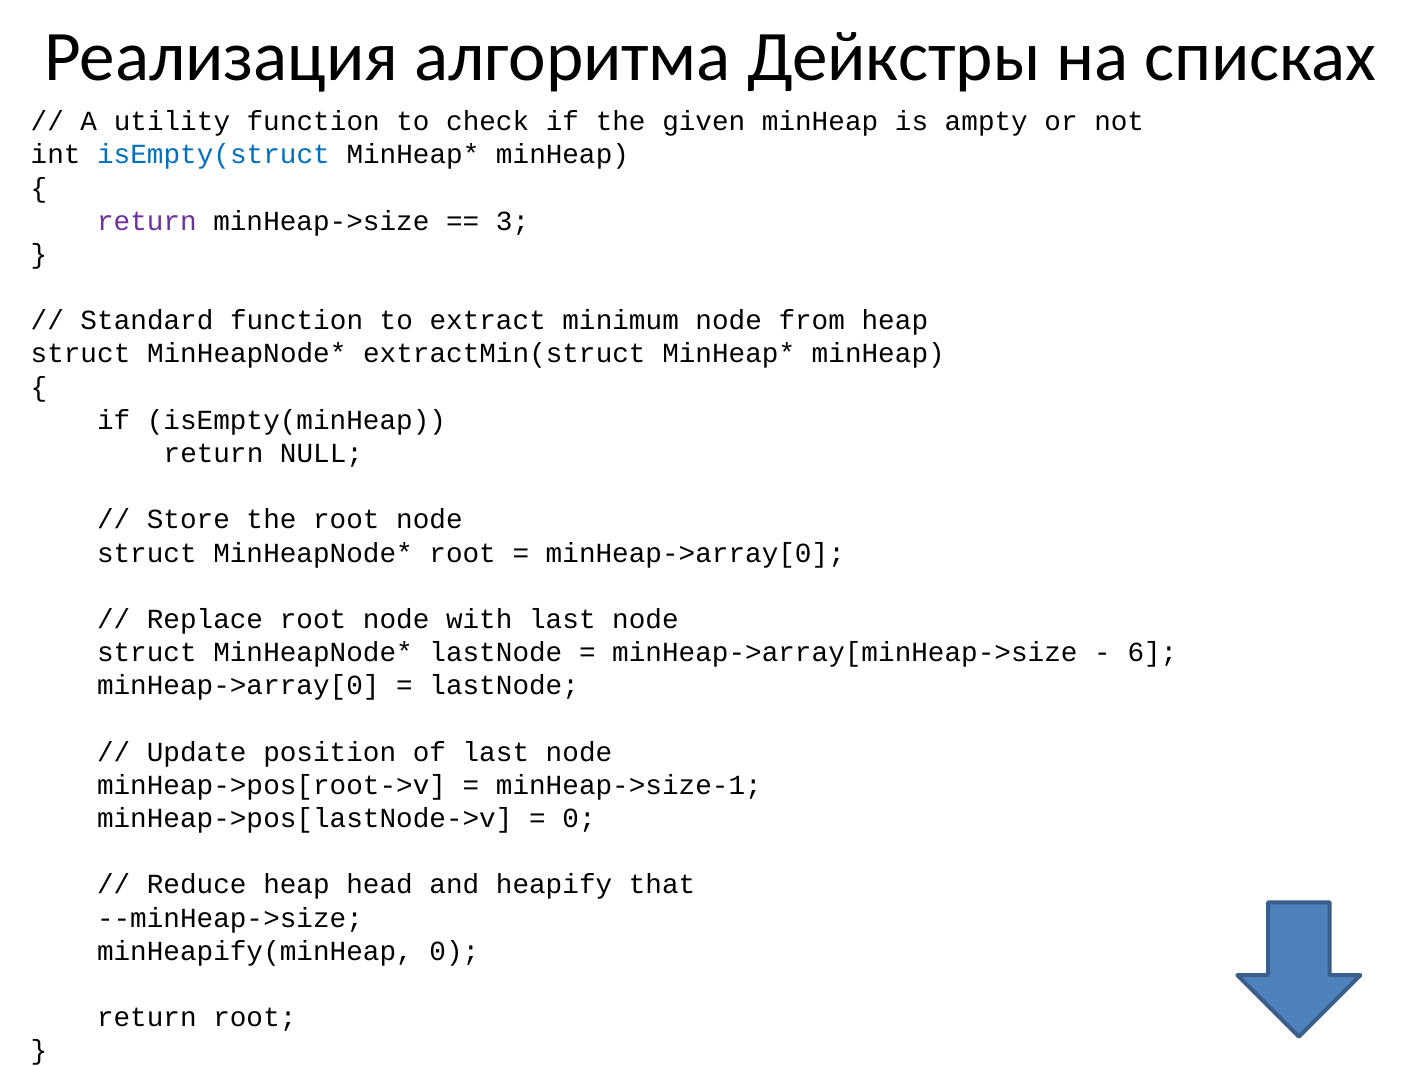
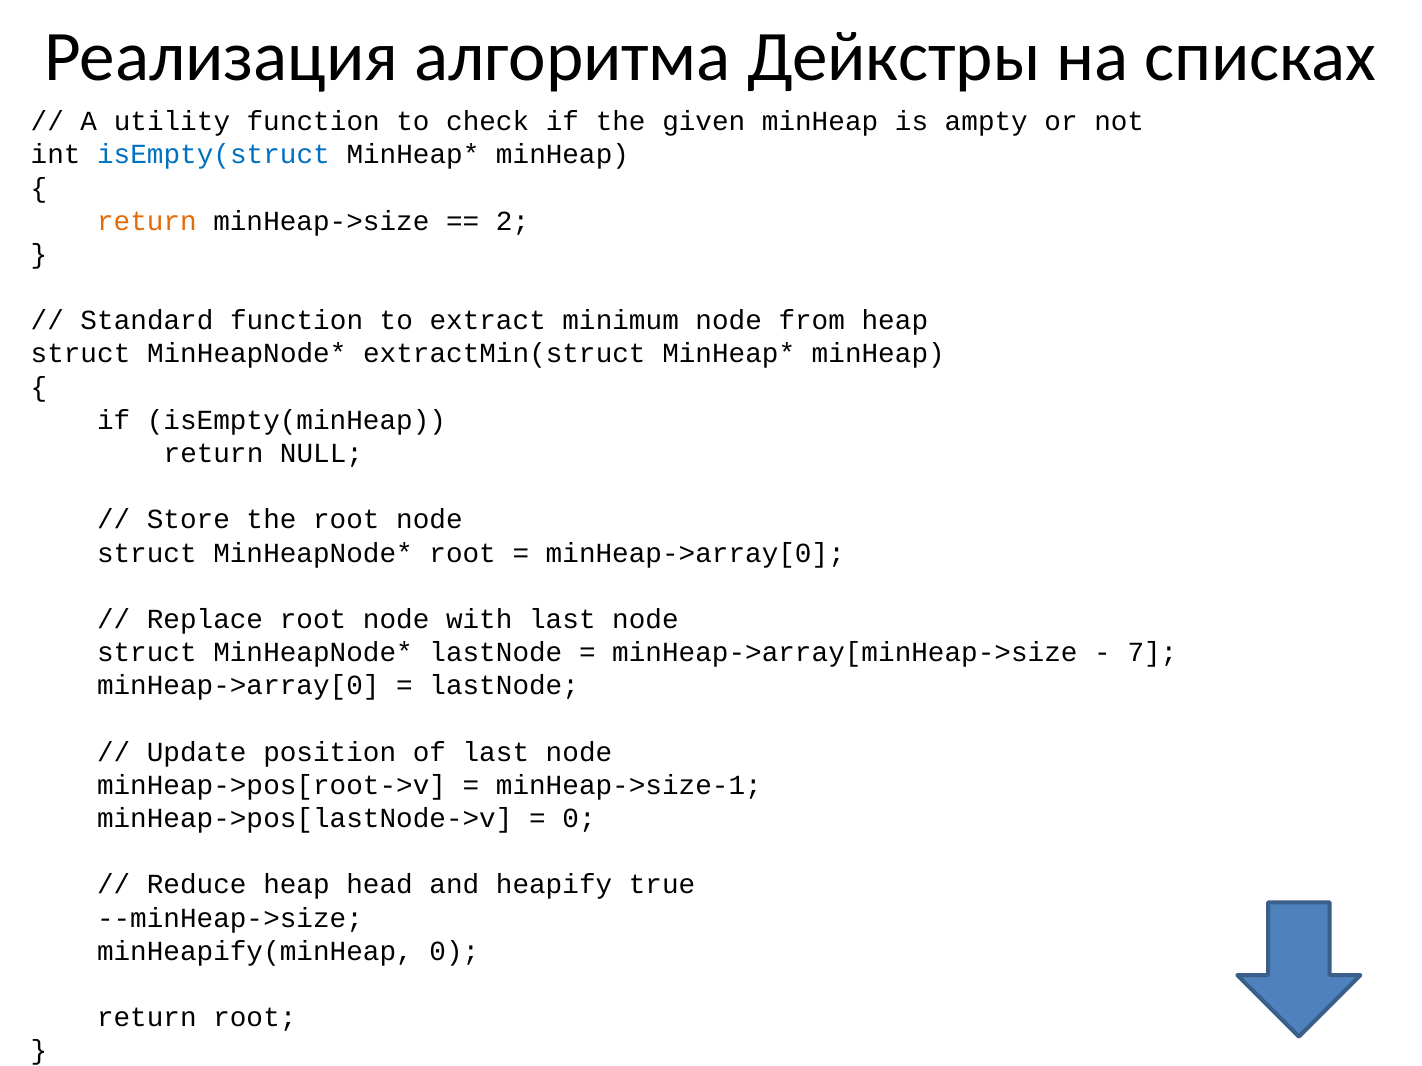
return at (147, 221) colour: purple -> orange
3: 3 -> 2
6: 6 -> 7
that: that -> true
